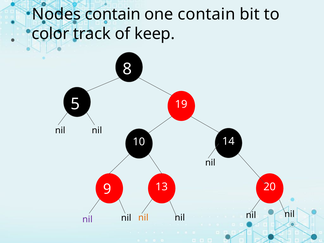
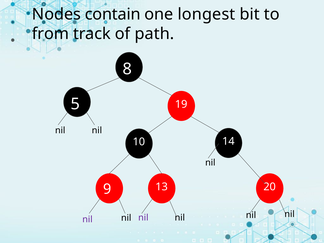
one contain: contain -> longest
color: color -> from
keep: keep -> path
nil at (143, 218) colour: orange -> purple
